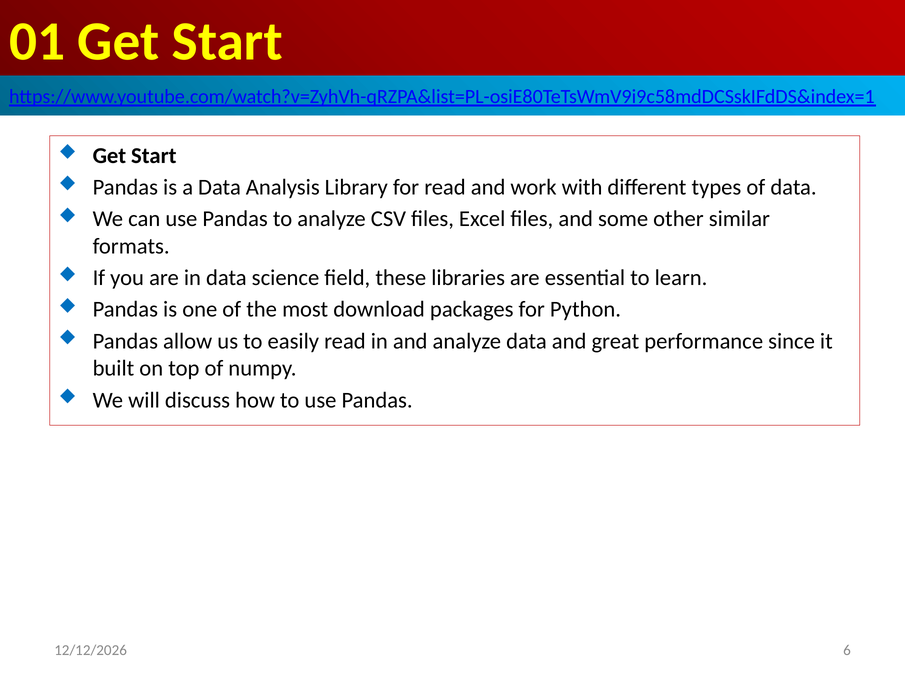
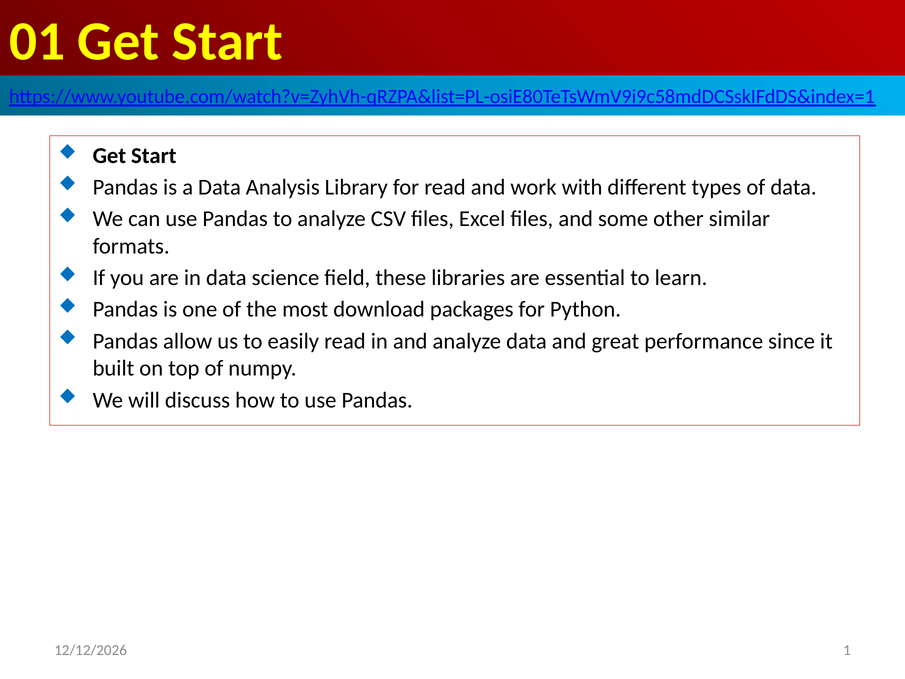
6: 6 -> 1
